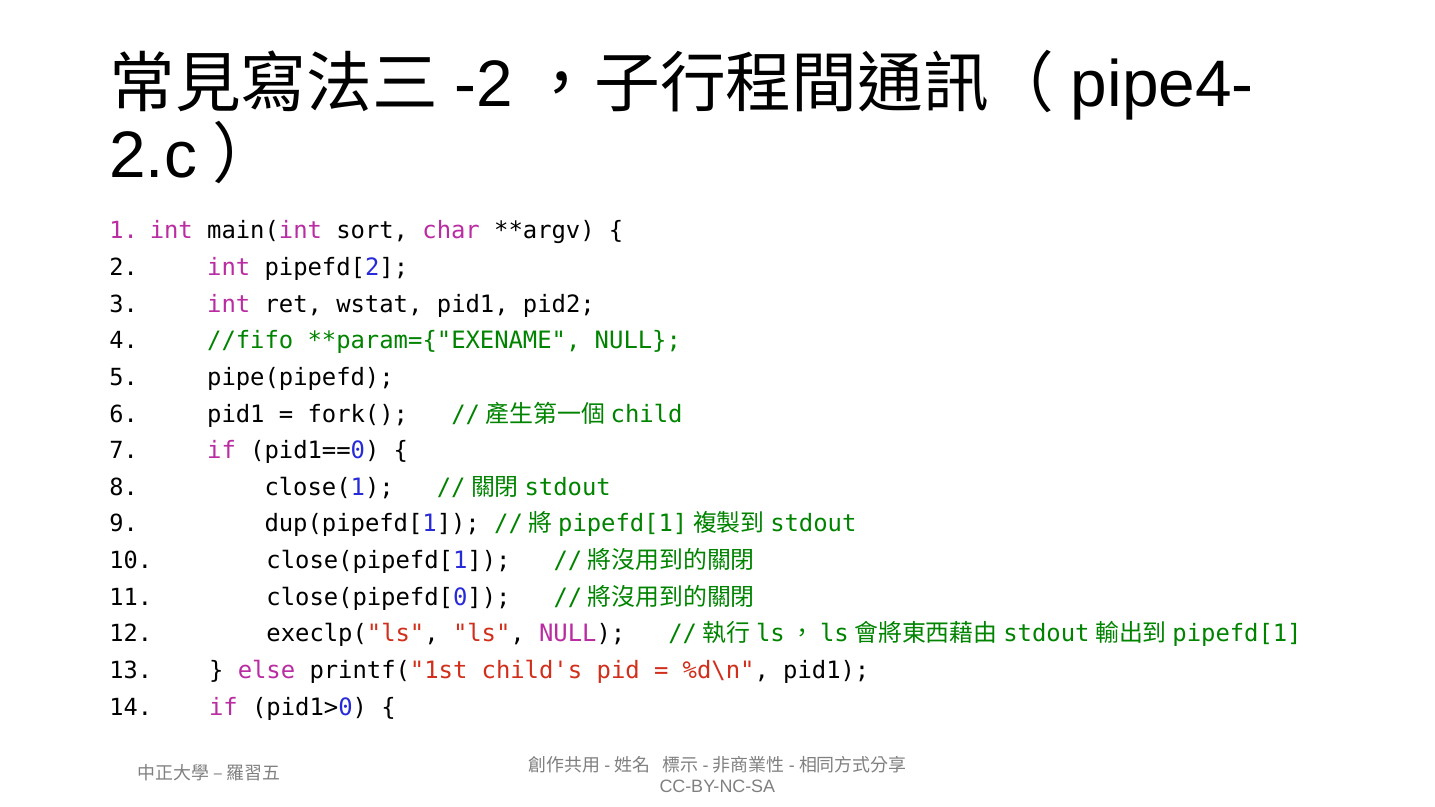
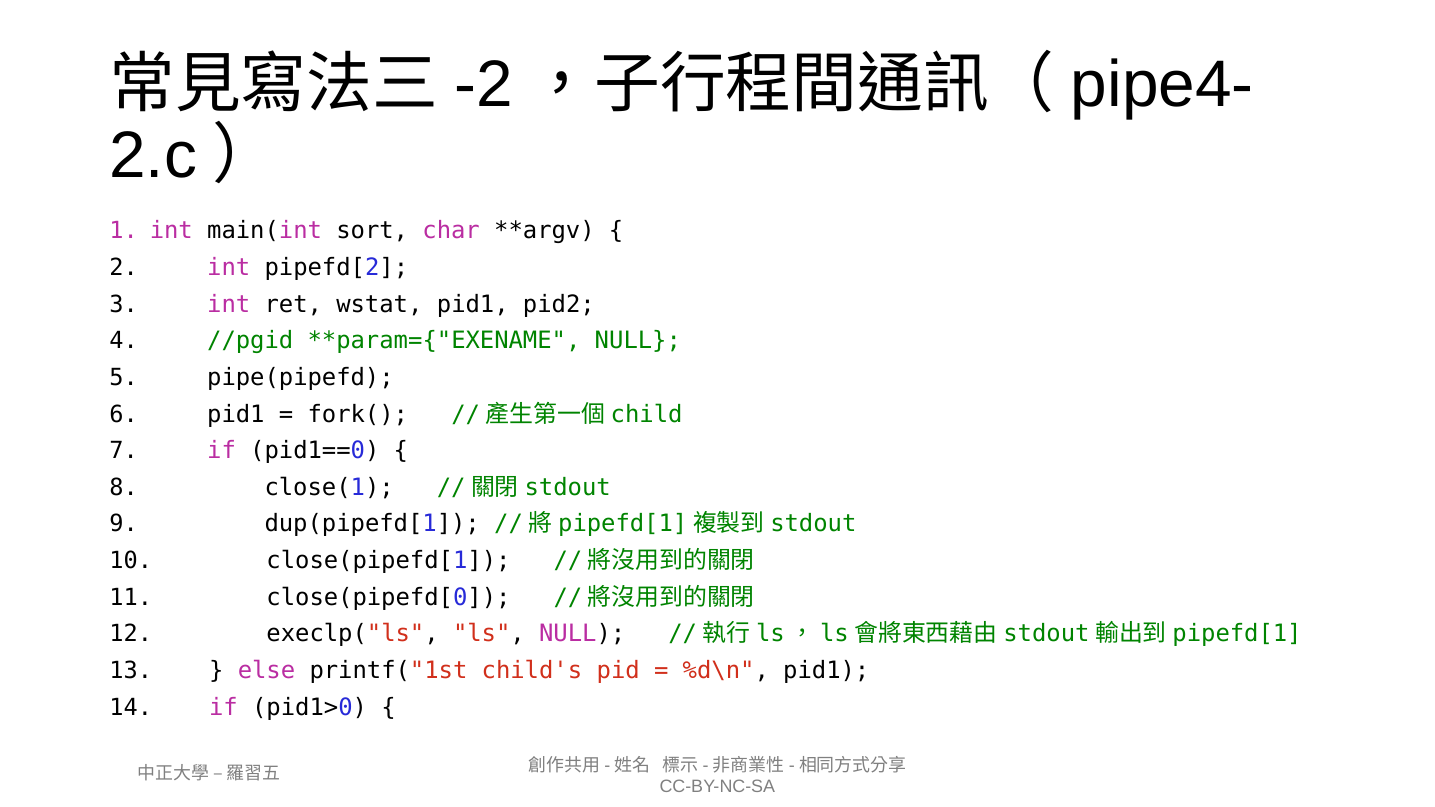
//fifo: //fifo -> //pgid
